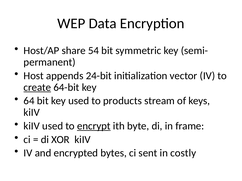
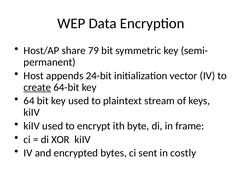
54: 54 -> 79
products: products -> plaintext
encrypt underline: present -> none
